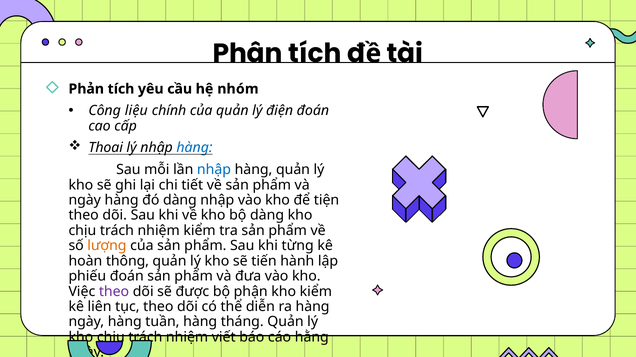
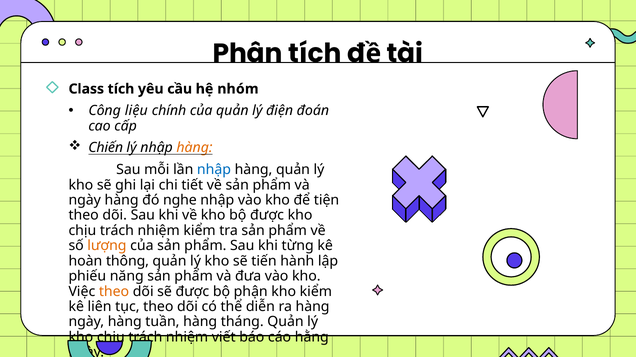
Phản: Phản -> Class
Thoai: Thoai -> Chiến
hàng at (195, 148) colour: blue -> orange
đó dàng: dàng -> nghe
bộ dàng: dàng -> được
phiếu đoán: đoán -> năng
theo at (114, 292) colour: purple -> orange
